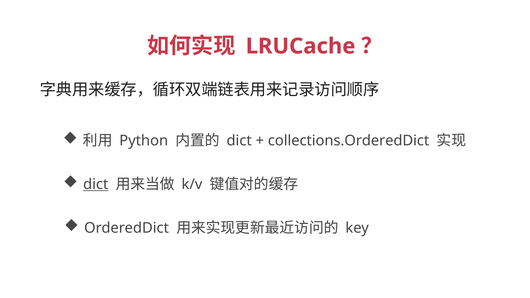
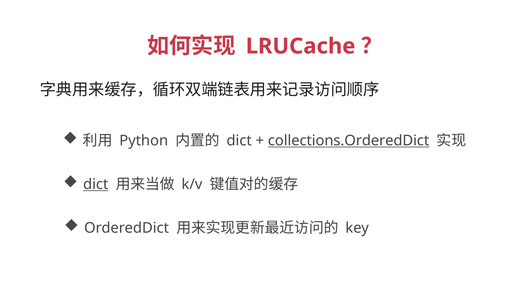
collections.OrderedDict underline: none -> present
